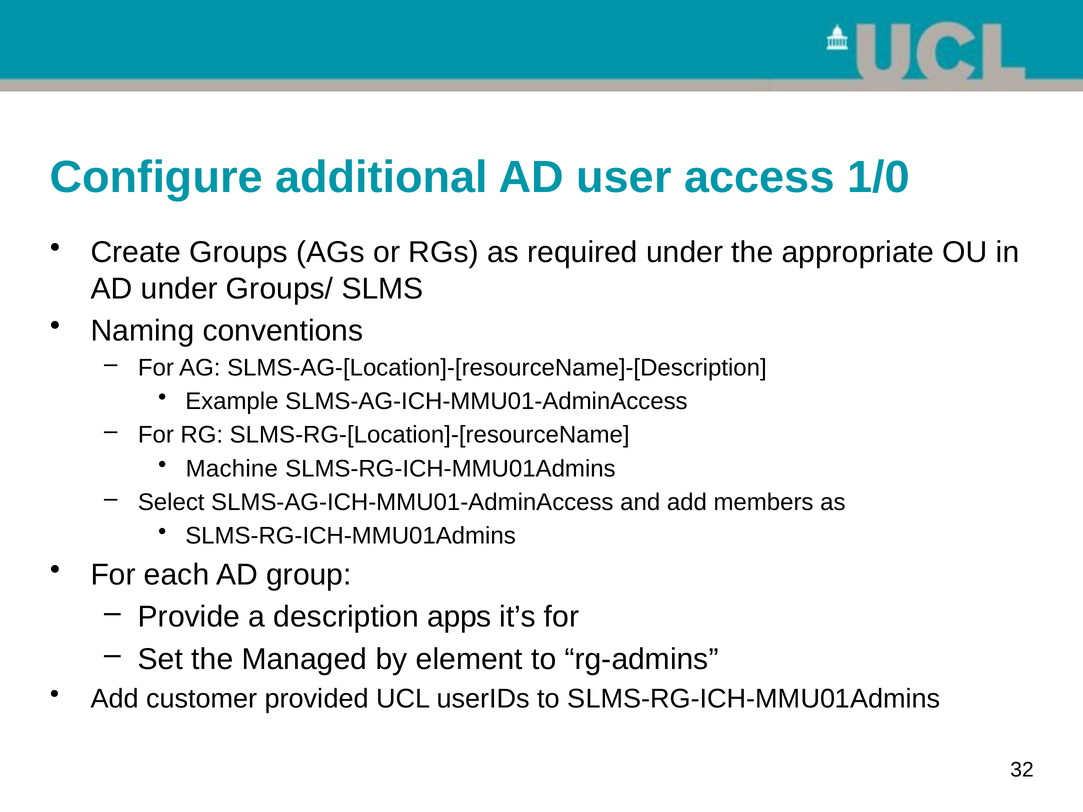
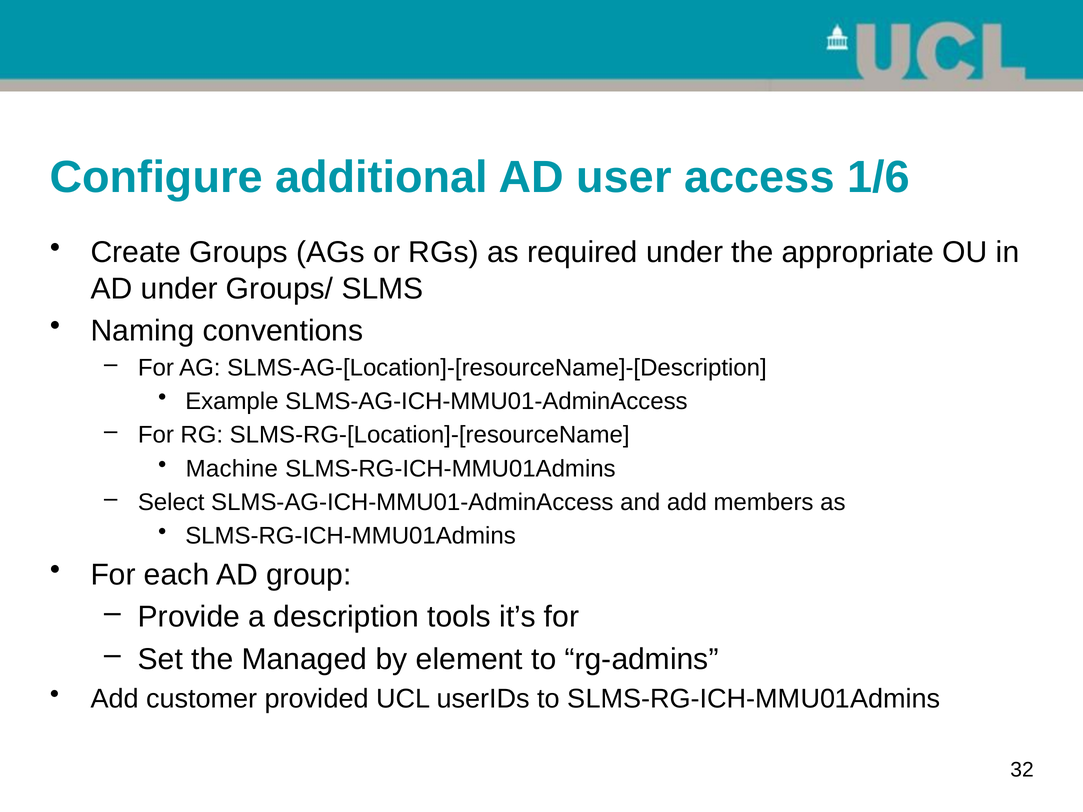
1/0: 1/0 -> 1/6
apps: apps -> tools
